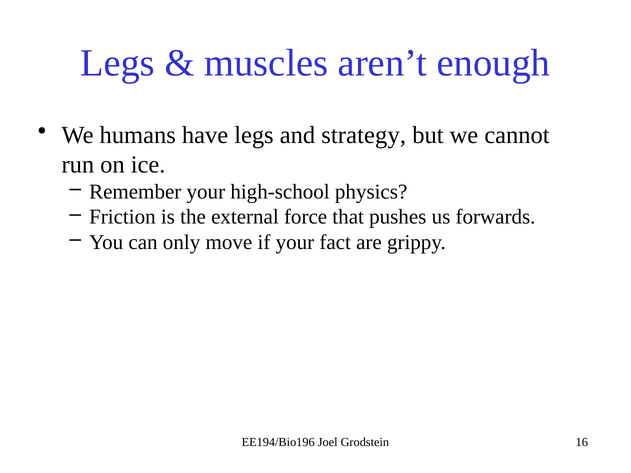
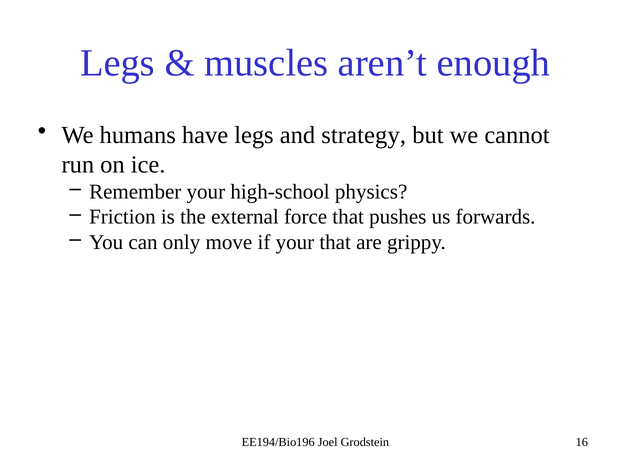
your fact: fact -> that
